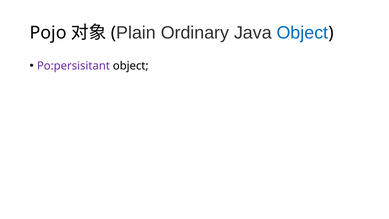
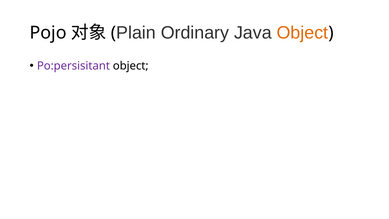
Object at (302, 33) colour: blue -> orange
